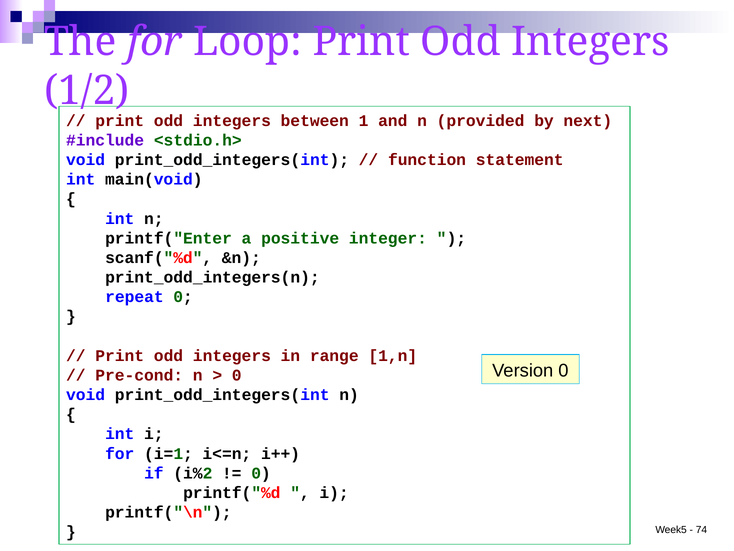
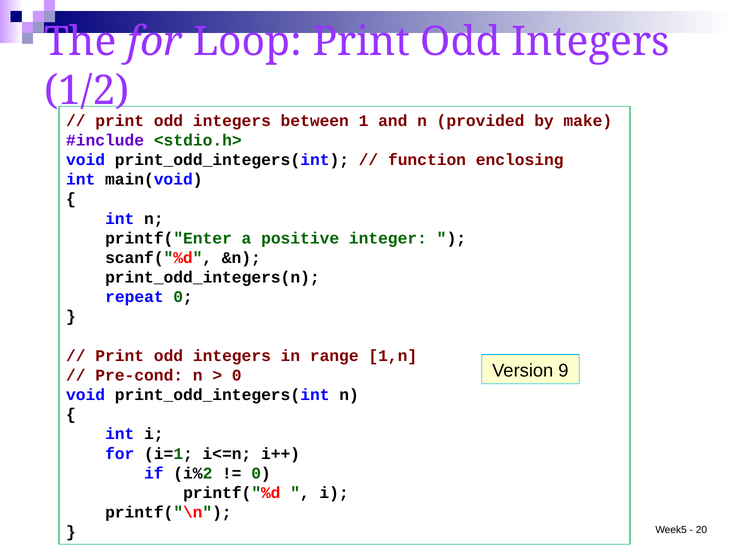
next: next -> make
statement: statement -> enclosing
Version 0: 0 -> 9
74: 74 -> 20
